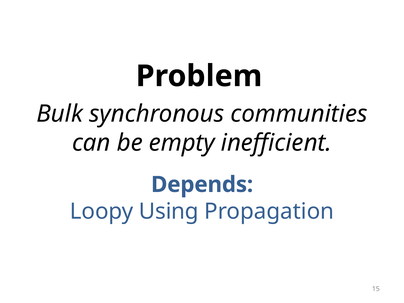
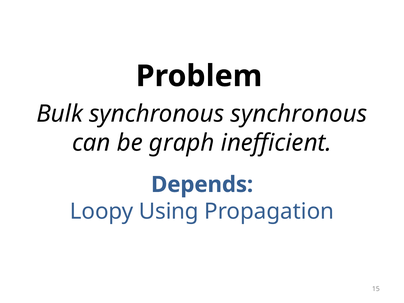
synchronous communities: communities -> synchronous
empty: empty -> graph
